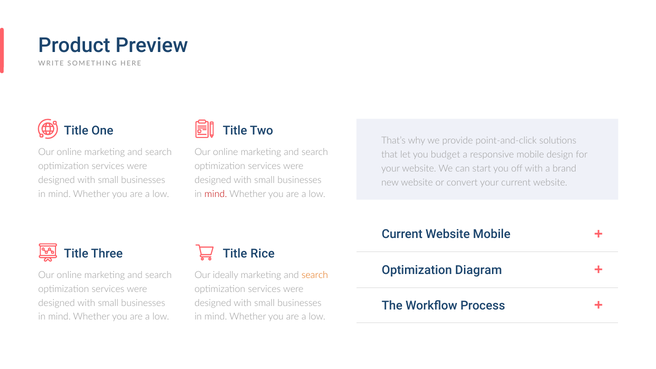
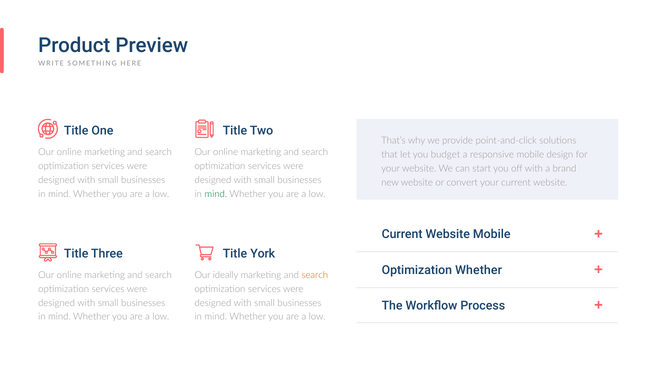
mind at (216, 194) colour: red -> green
Rice: Rice -> York
Optimization Diagram: Diagram -> Whether
